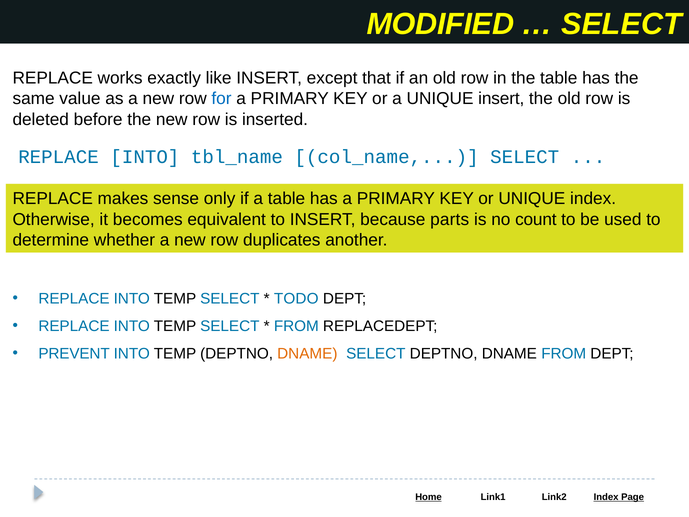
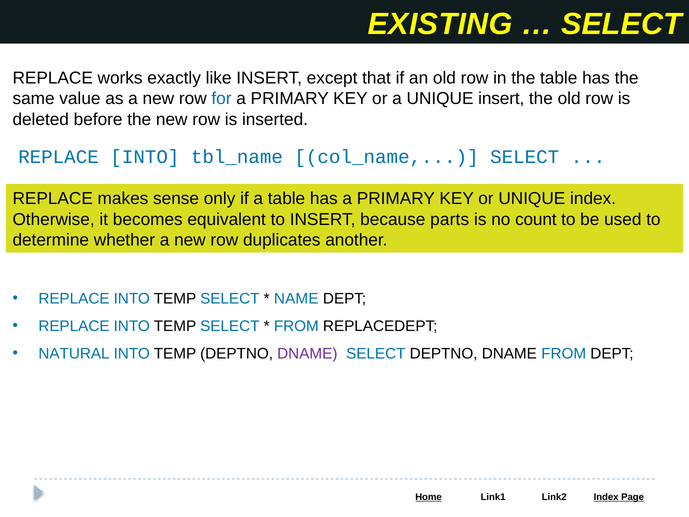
MODIFIED: MODIFIED -> EXISTING
TODO: TODO -> NAME
PREVENT: PREVENT -> NATURAL
DNAME at (307, 353) colour: orange -> purple
